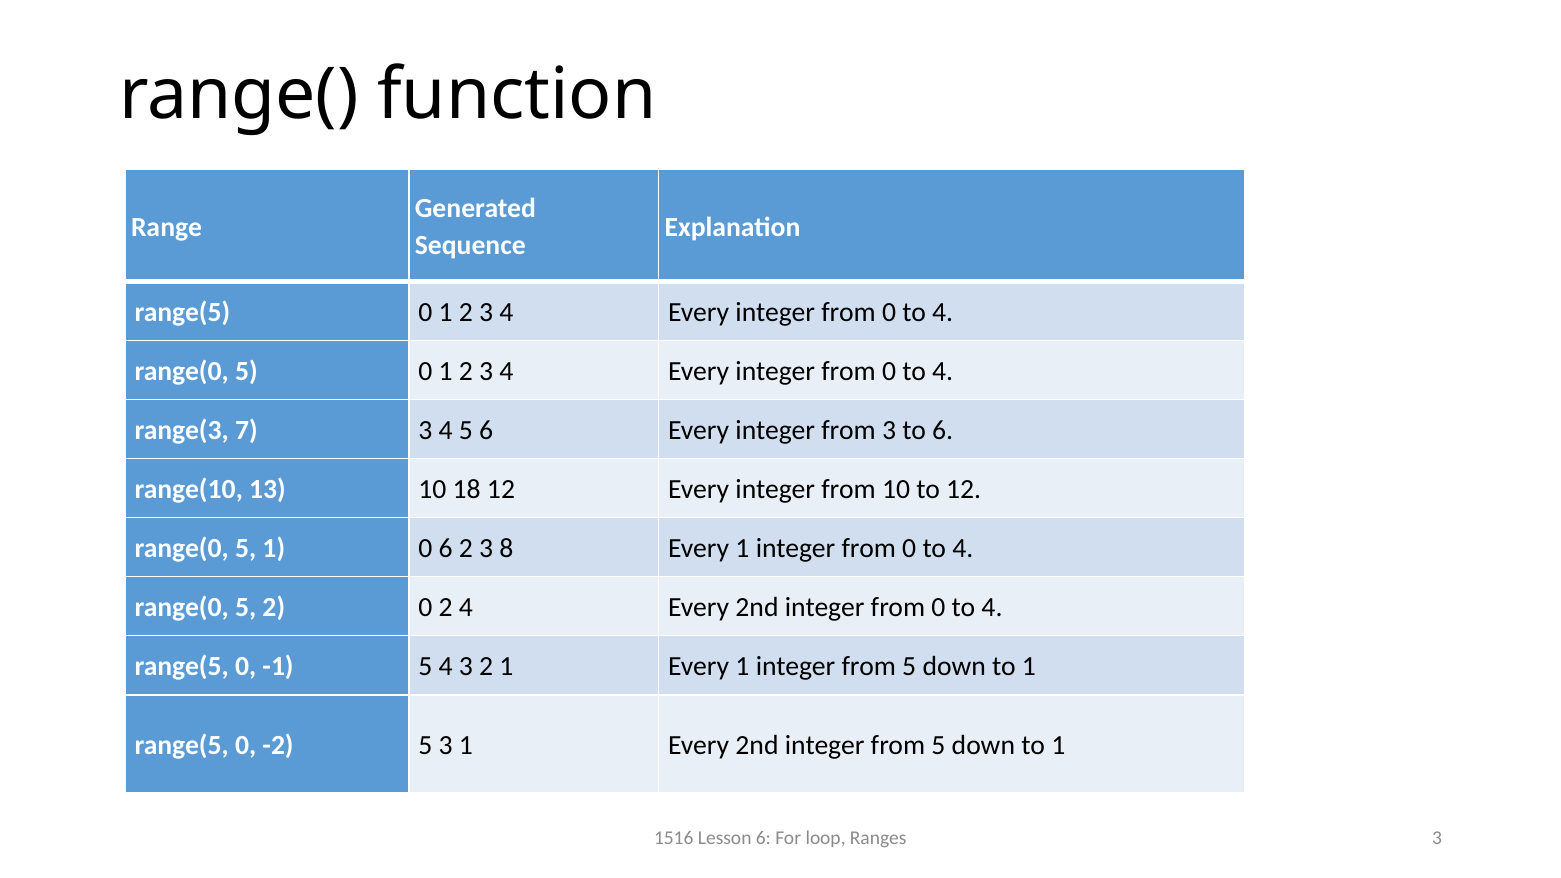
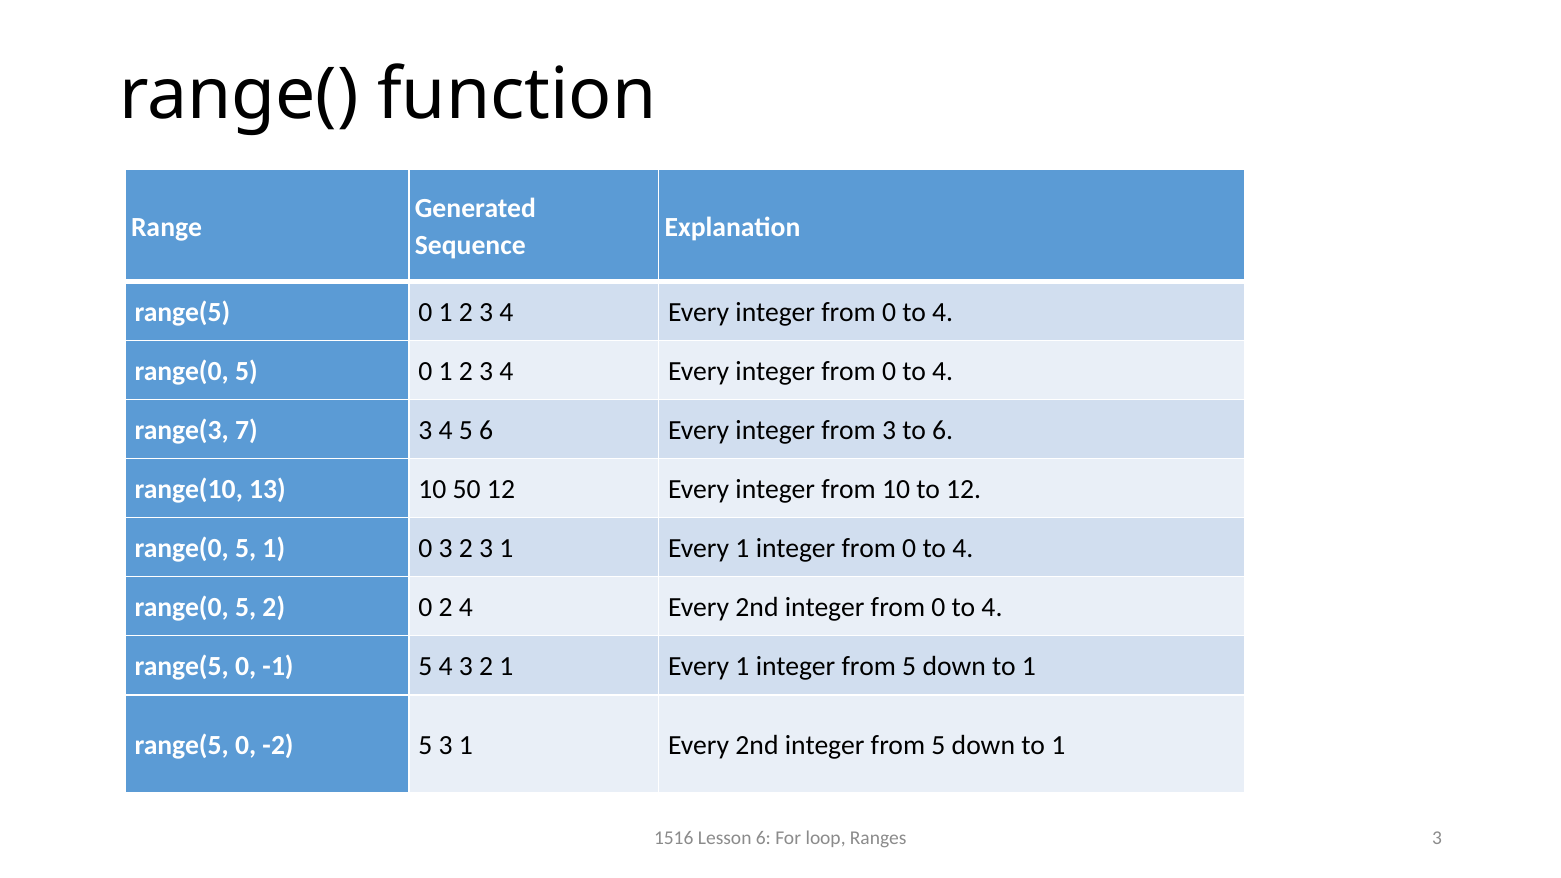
18: 18 -> 50
0 6: 6 -> 3
2 3 8: 8 -> 1
